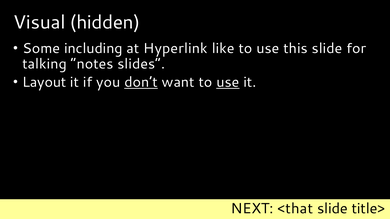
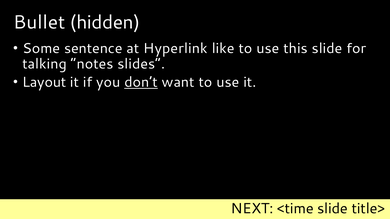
Visual: Visual -> Bullet
including: including -> sentence
use at (228, 82) underline: present -> none
<that: <that -> <time
